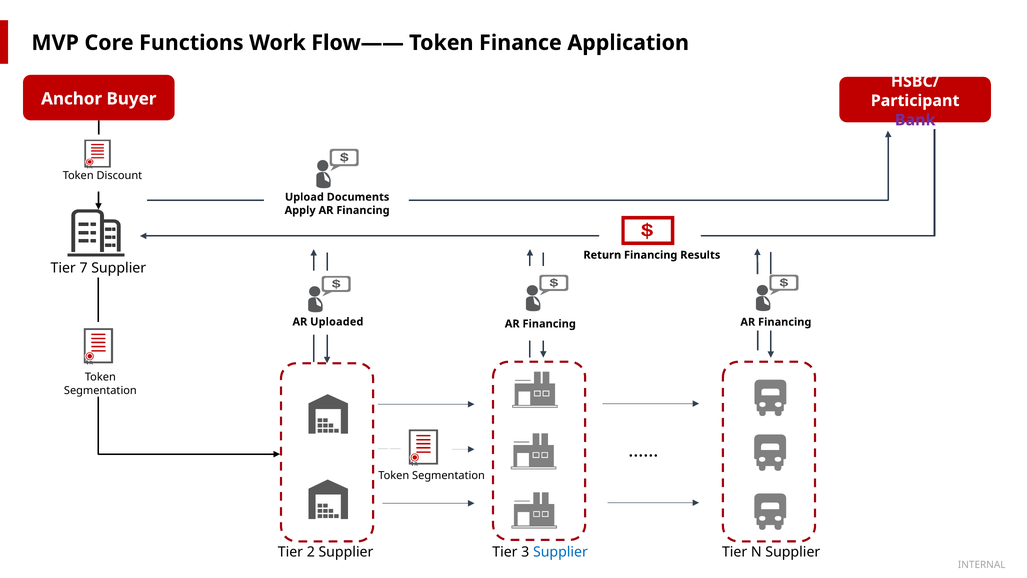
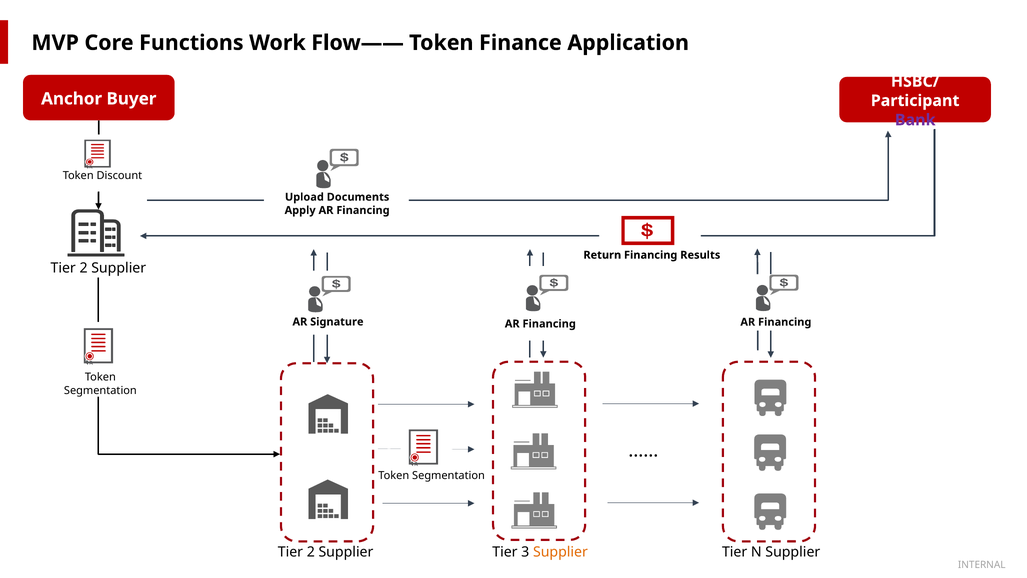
7 at (84, 268): 7 -> 2
Uploaded: Uploaded -> Signature
Supplier at (560, 552) colour: blue -> orange
